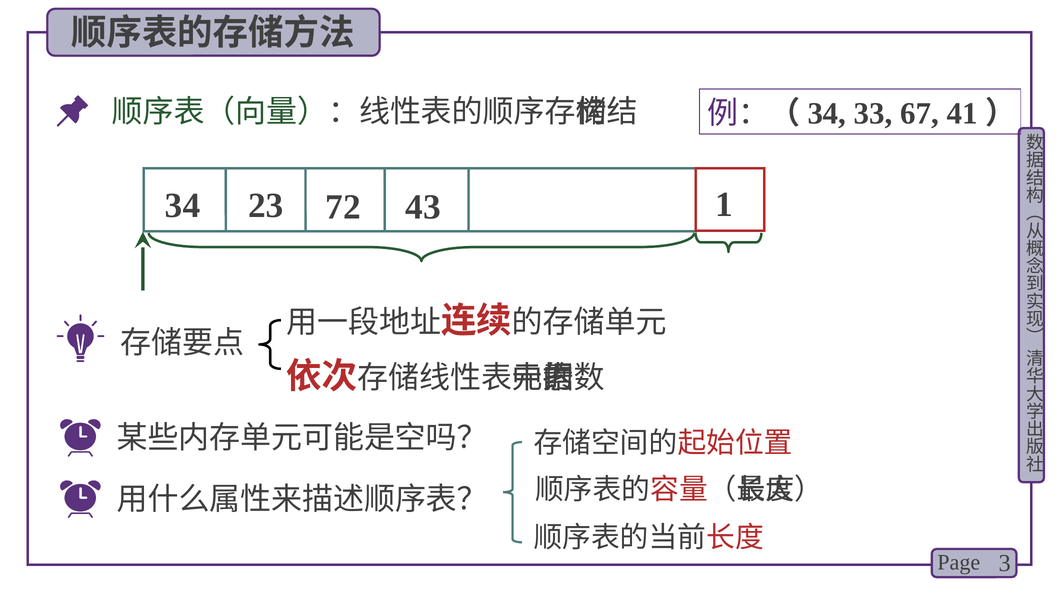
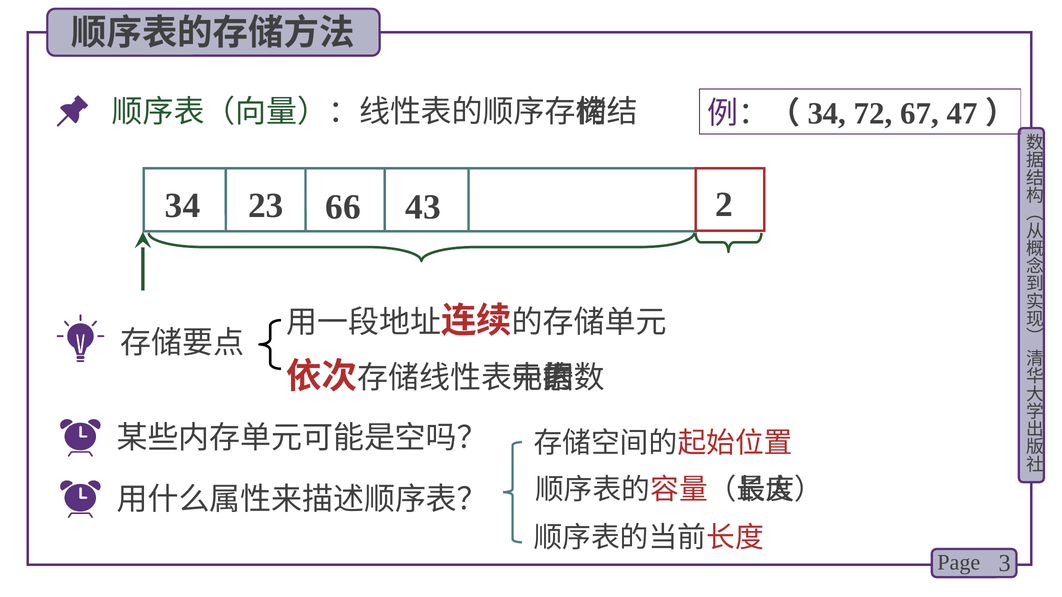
33: 33 -> 72
41: 41 -> 47
72: 72 -> 66
1: 1 -> 2
